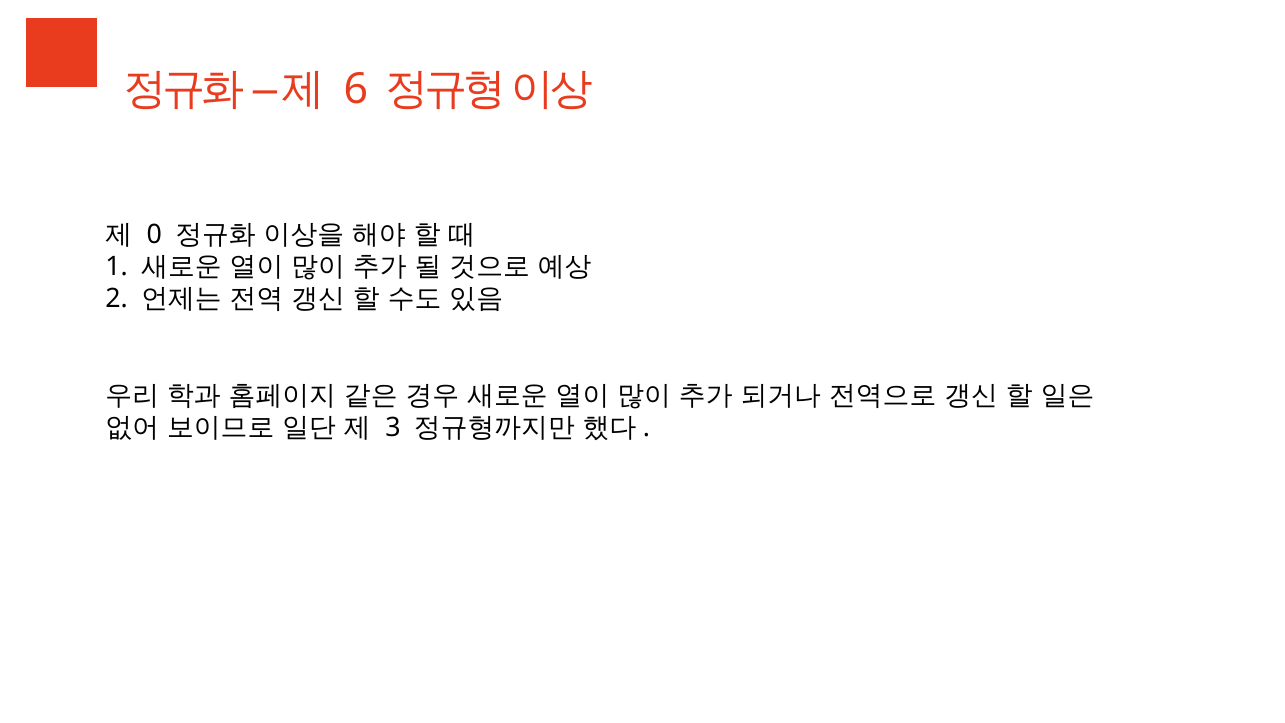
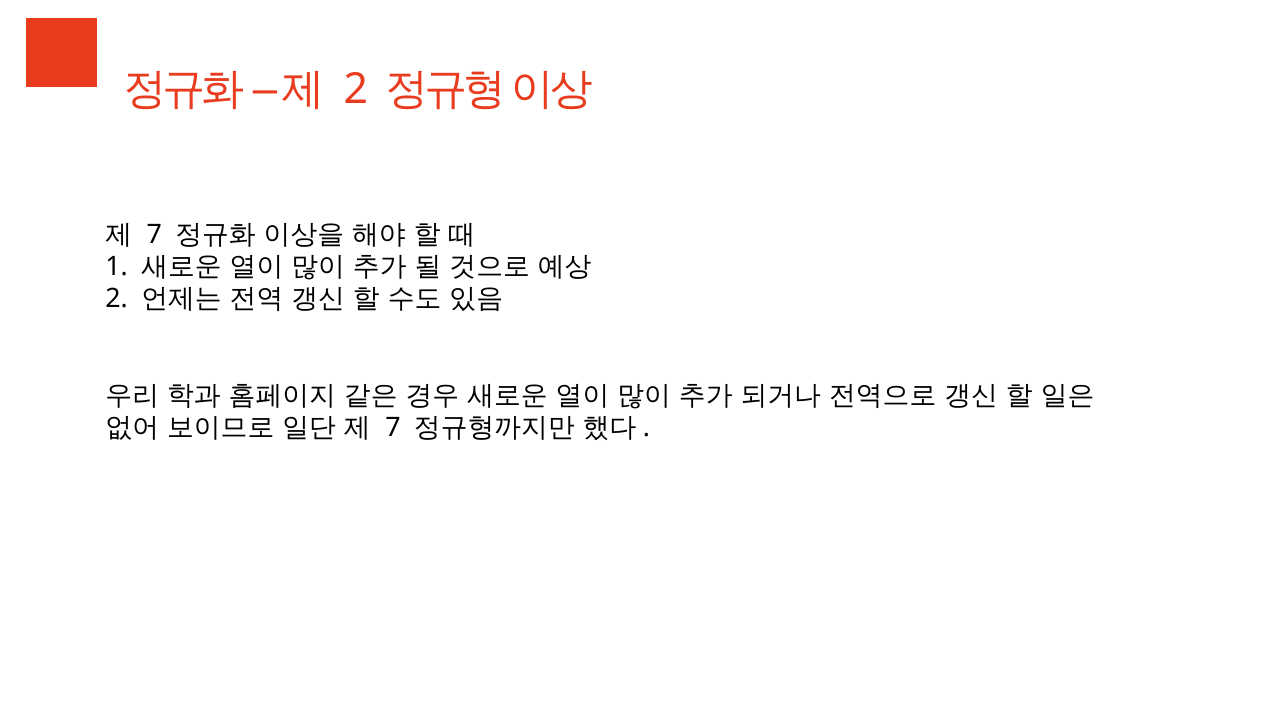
6 at (356, 89): 6 -> 2
0 at (154, 234): 0 -> 7
3 at (393, 427): 3 -> 7
